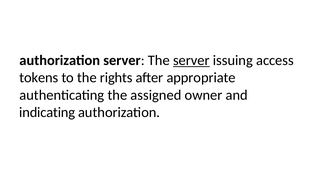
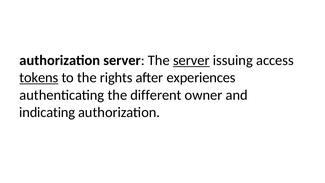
tokens underline: none -> present
appropriate: appropriate -> experiences
assigned: assigned -> different
